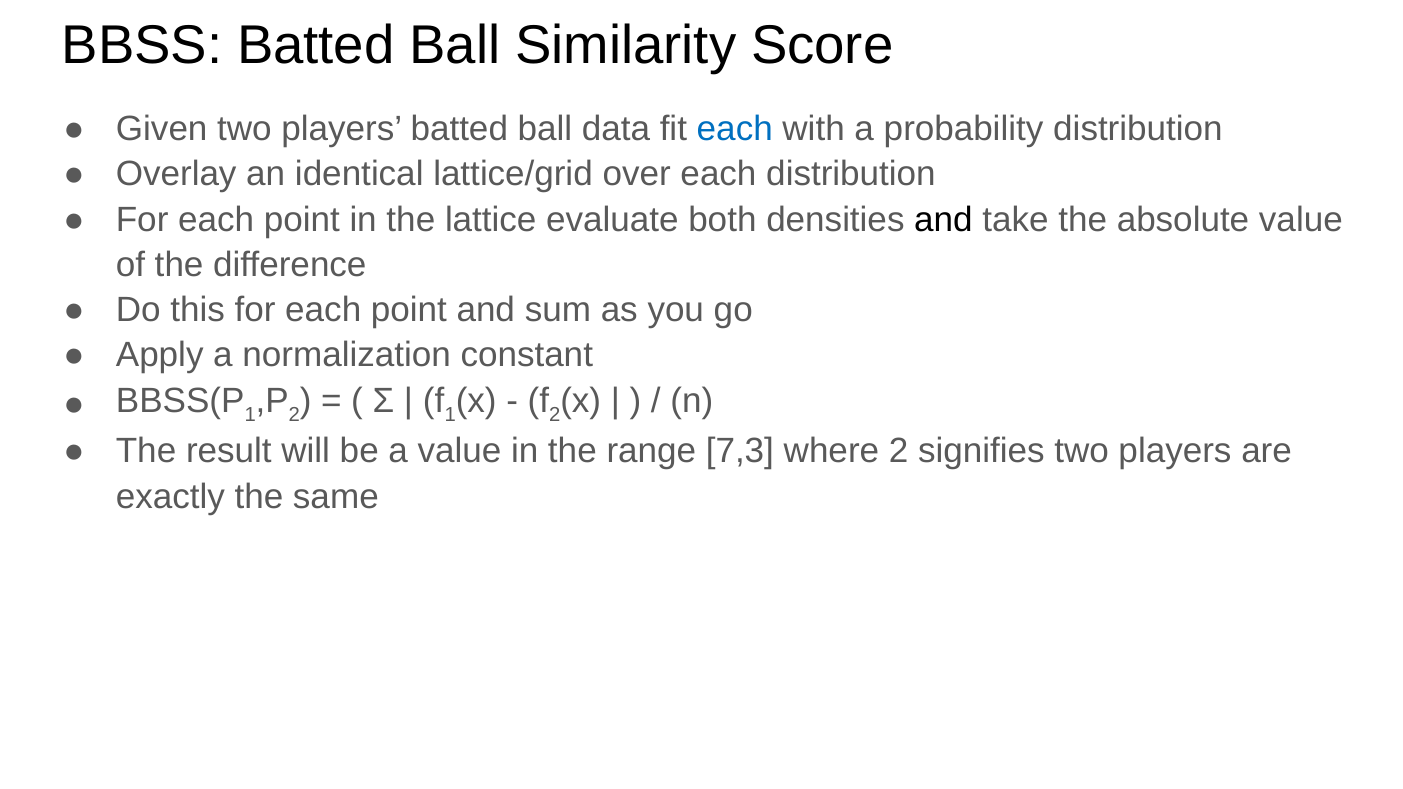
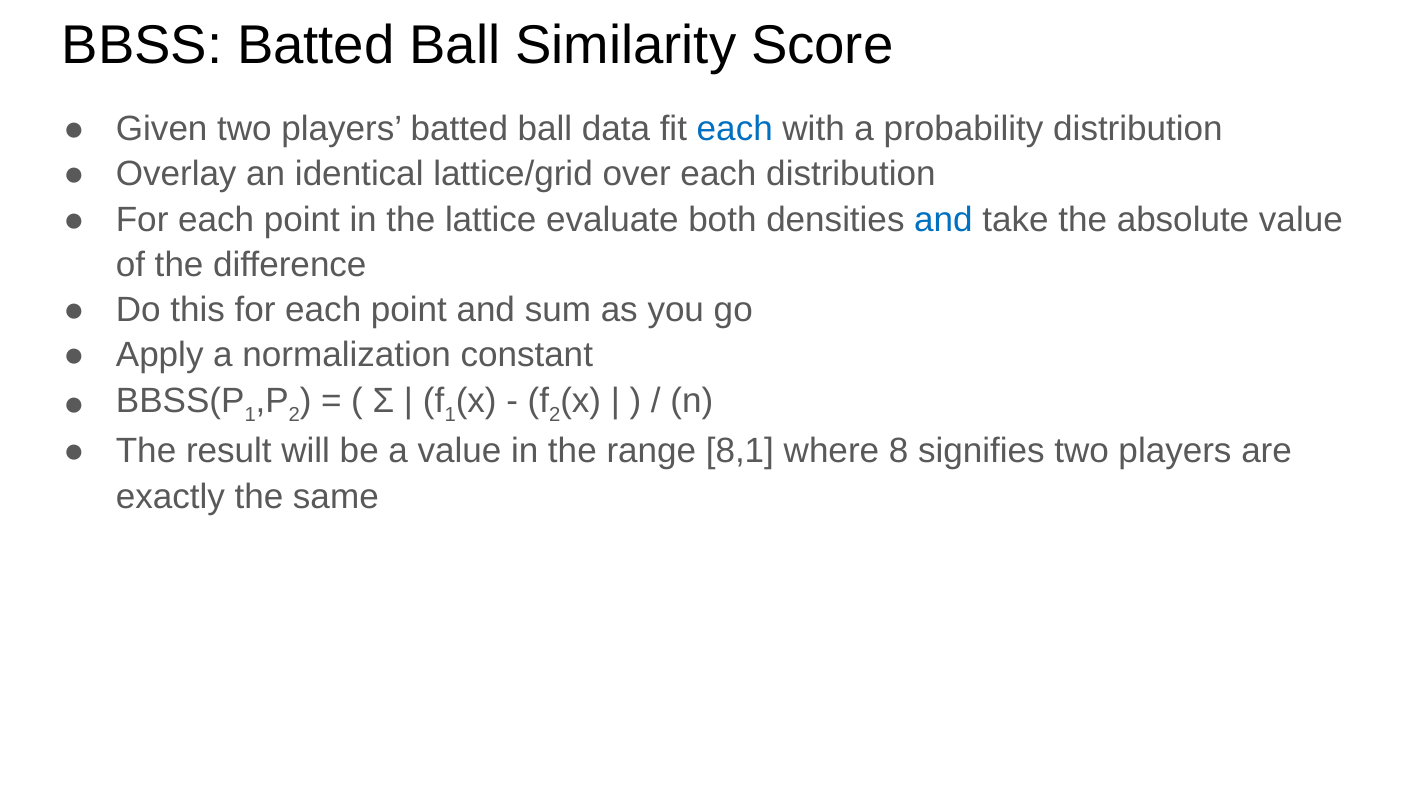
and at (943, 220) colour: black -> blue
7,3: 7,3 -> 8,1
where 2: 2 -> 8
